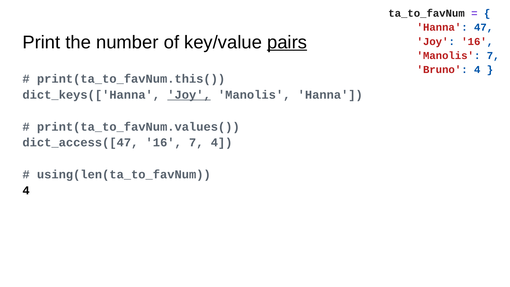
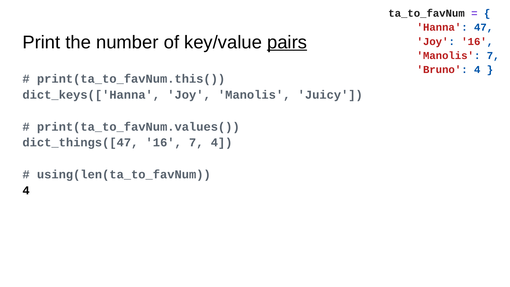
Joy at (189, 95) underline: present -> none
Manolis Hanna: Hanna -> Juicy
dict_access([47: dict_access([47 -> dict_things([47
